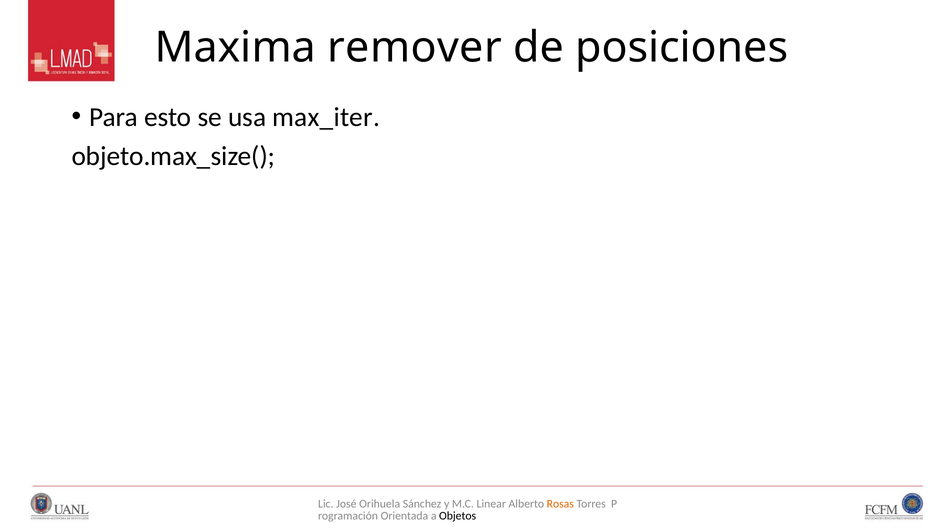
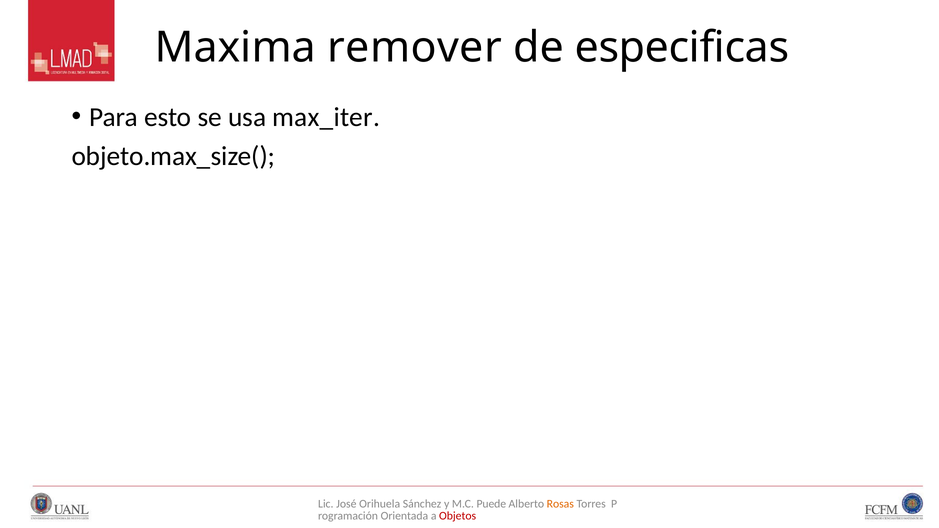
posiciones: posiciones -> especificas
Linear: Linear -> Puede
Objetos colour: black -> red
